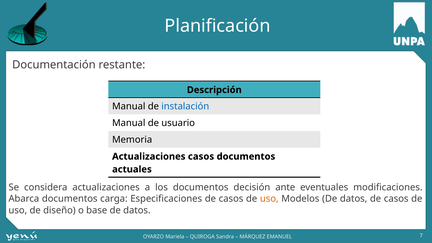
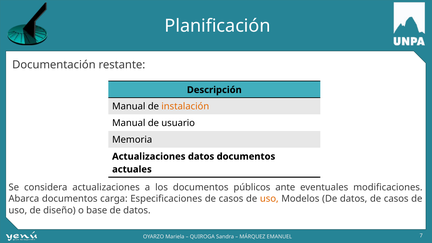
instalación colour: blue -> orange
Actualizaciones casos: casos -> datos
decisión: decisión -> públicos
